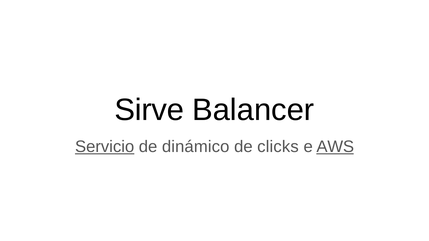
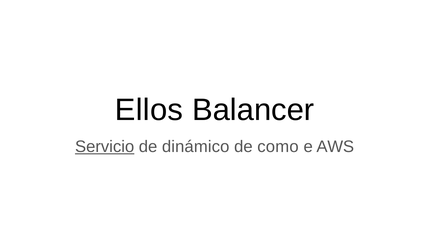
Sirve: Sirve -> Ellos
clicks: clicks -> como
AWS underline: present -> none
